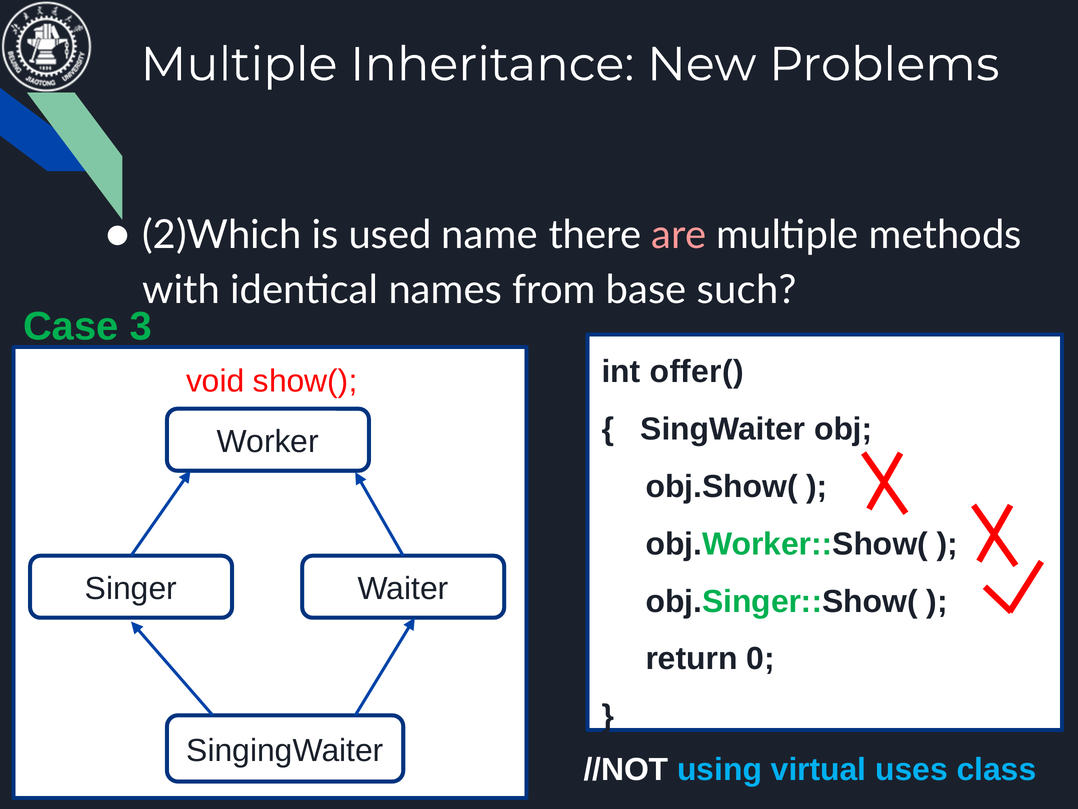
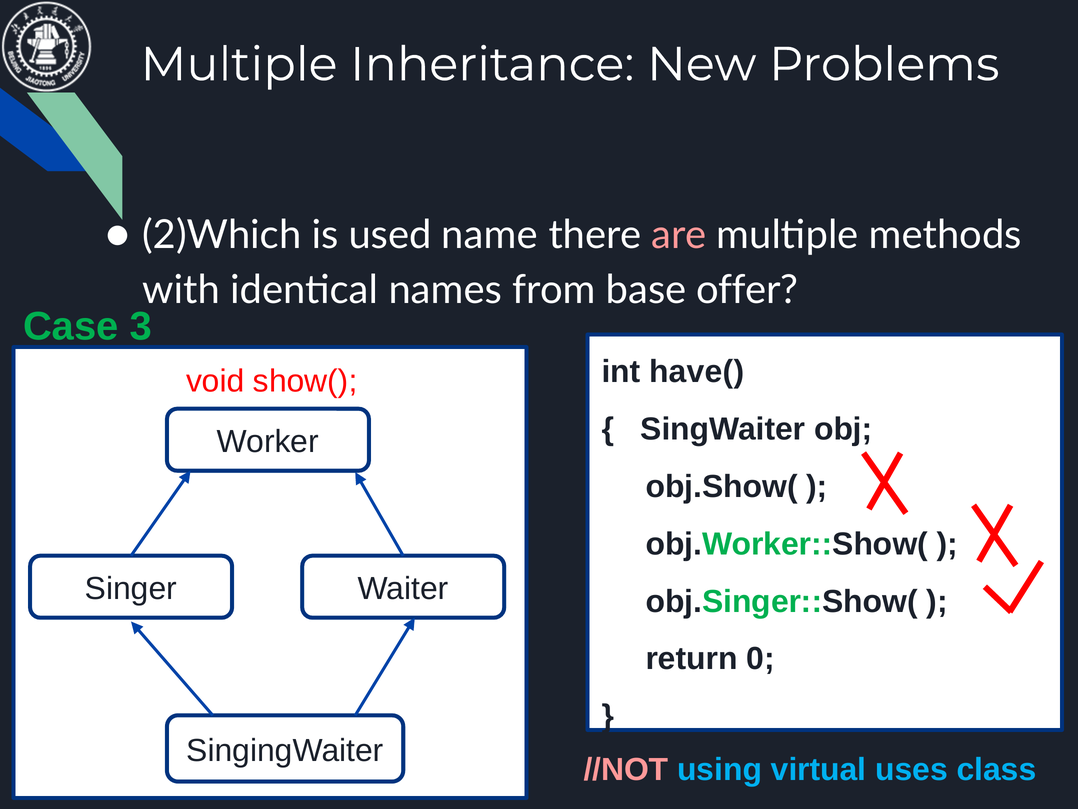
such: such -> offer
offer(: offer( -> have(
//NOT colour: white -> pink
